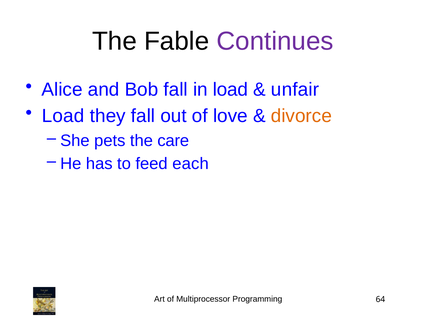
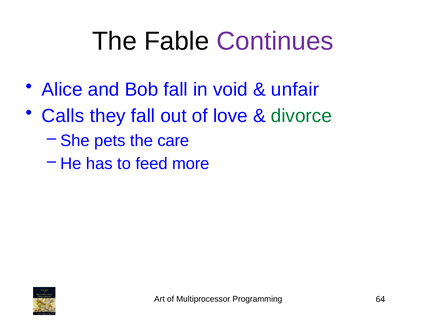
in load: load -> void
Load at (63, 116): Load -> Calls
divorce colour: orange -> green
each: each -> more
